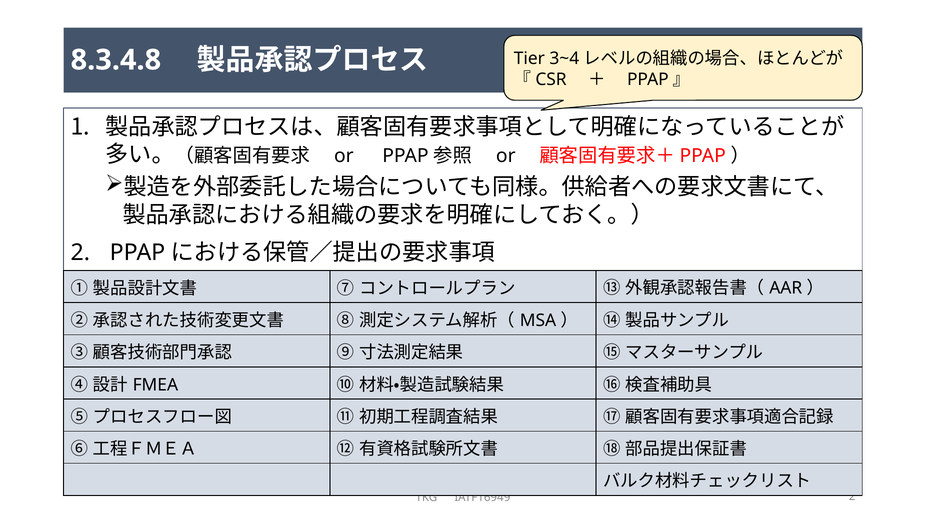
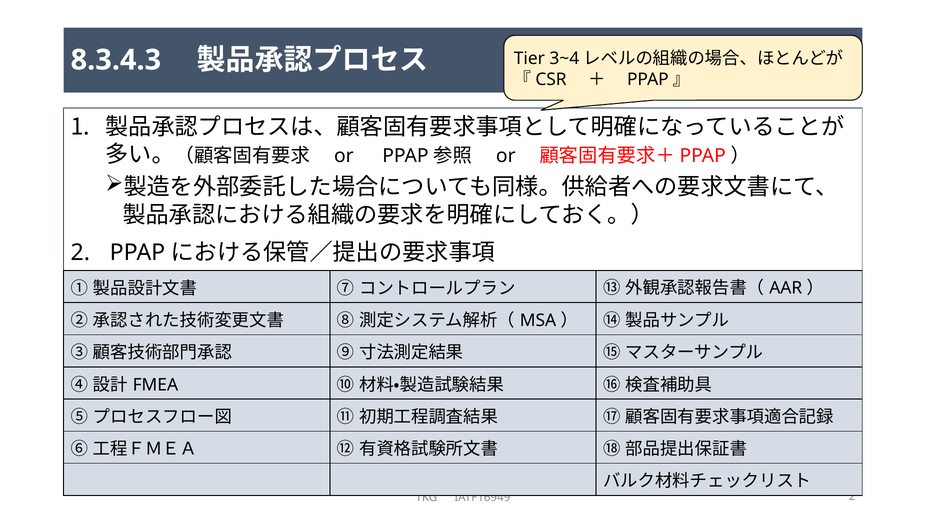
8.3.4.8: 8.3.4.8 -> 8.3.4.3
